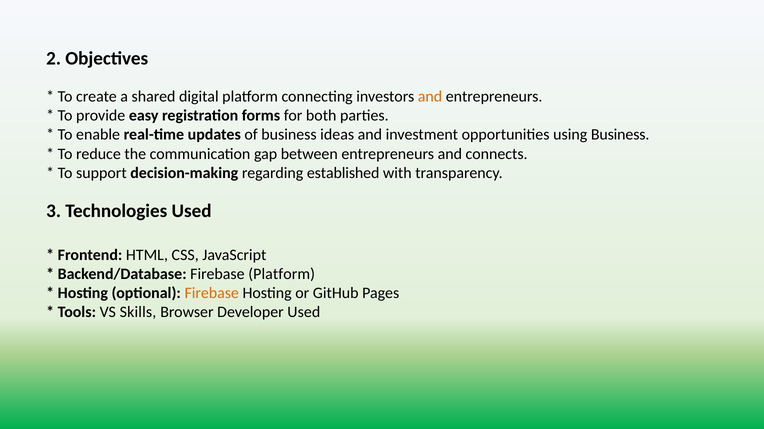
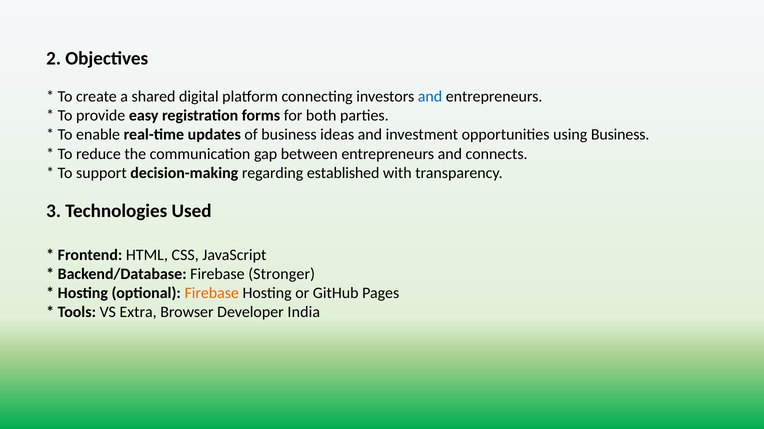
and at (430, 97) colour: orange -> blue
Firebase Platform: Platform -> Stronger
Skills: Skills -> Extra
Developer Used: Used -> India
